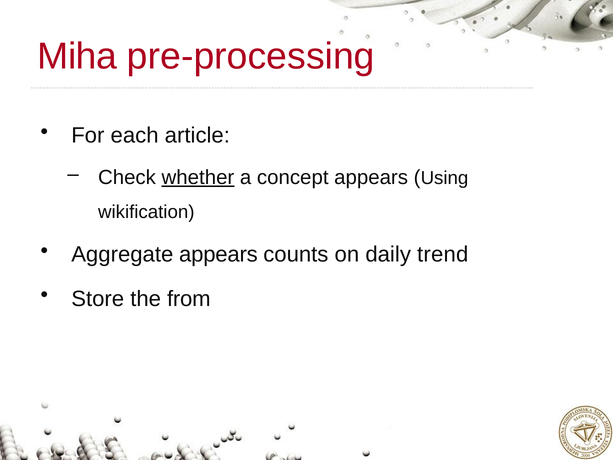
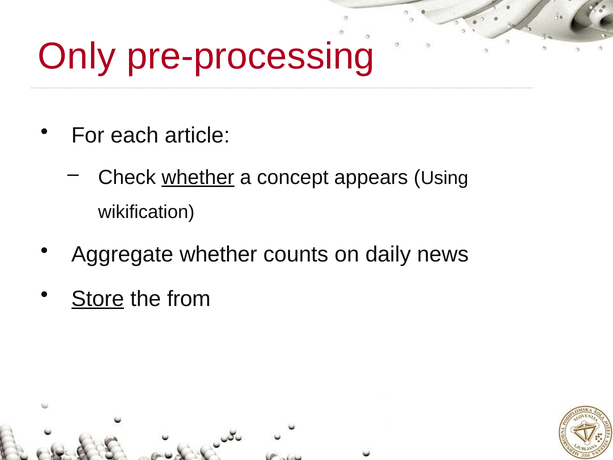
Miha: Miha -> Only
Aggregate appears: appears -> whether
trend: trend -> news
Store underline: none -> present
